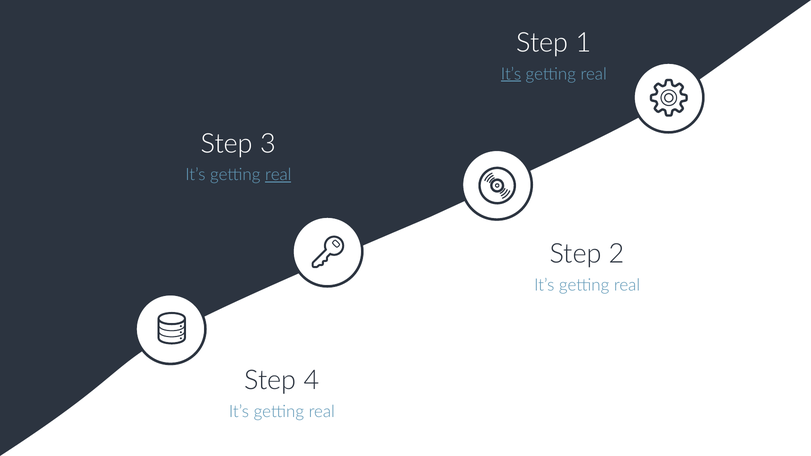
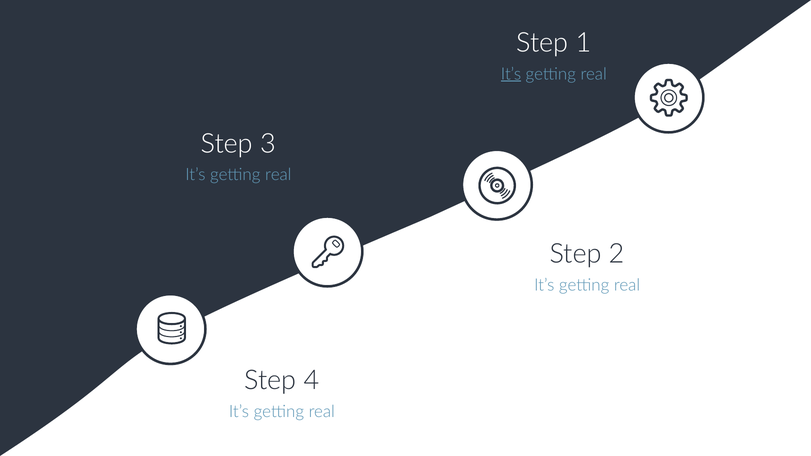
real at (278, 175) underline: present -> none
